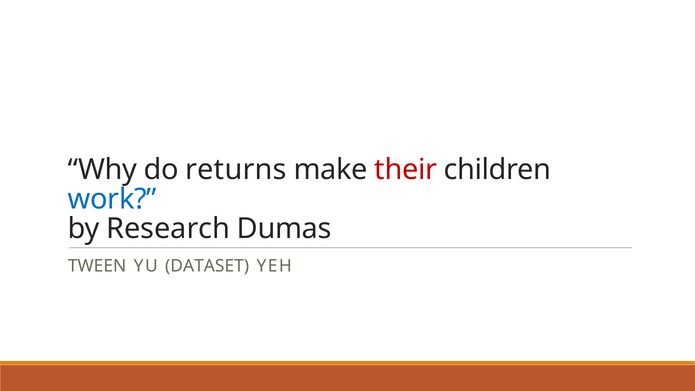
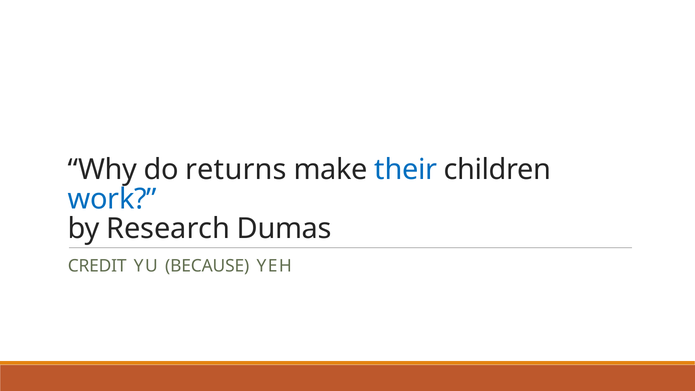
their colour: red -> blue
TWEEN: TWEEN -> CREDIT
DATASET: DATASET -> BECAUSE
